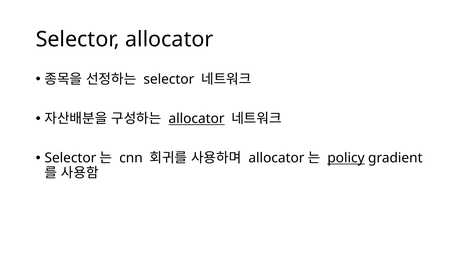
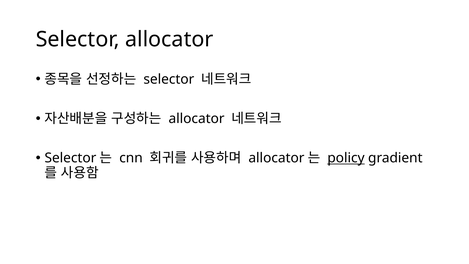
allocator at (197, 119) underline: present -> none
